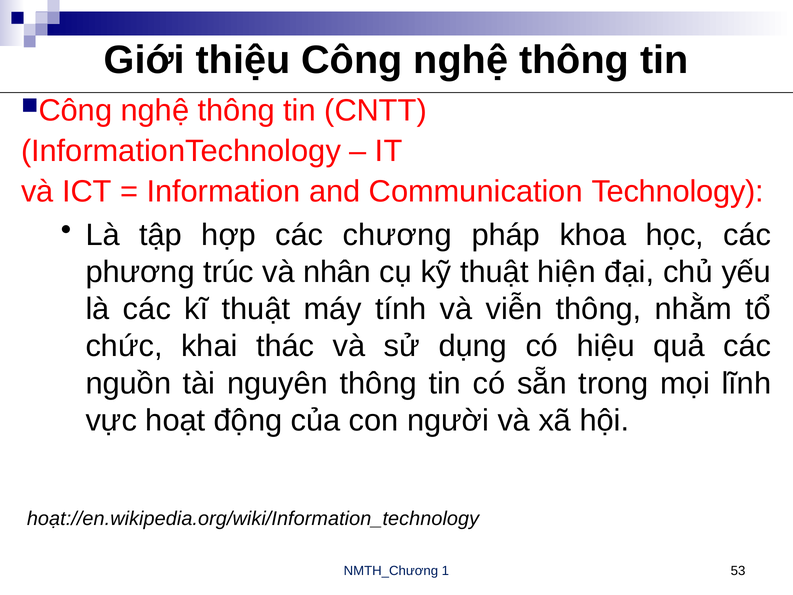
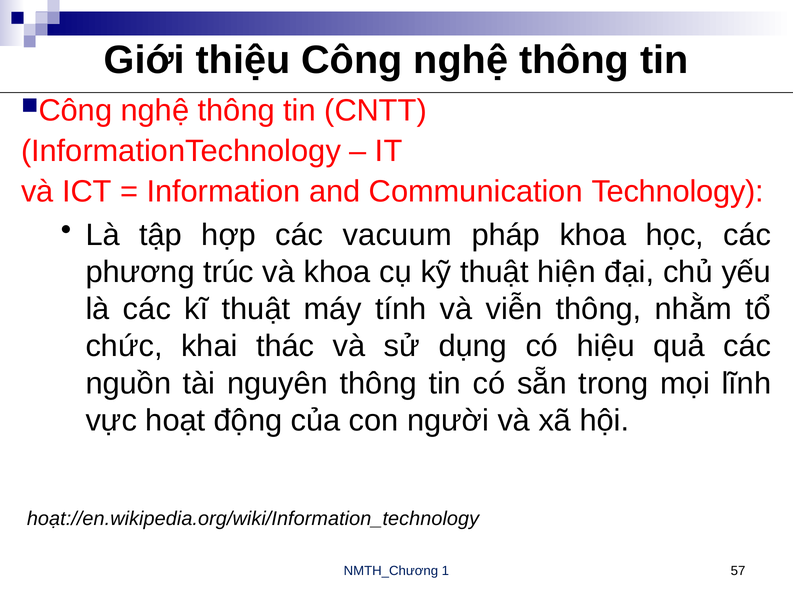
chương: chương -> vacuum
và nhân: nhân -> khoa
53: 53 -> 57
